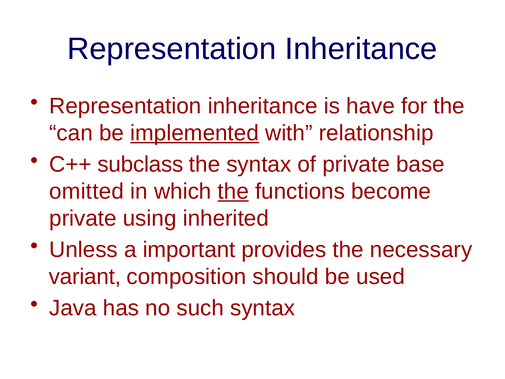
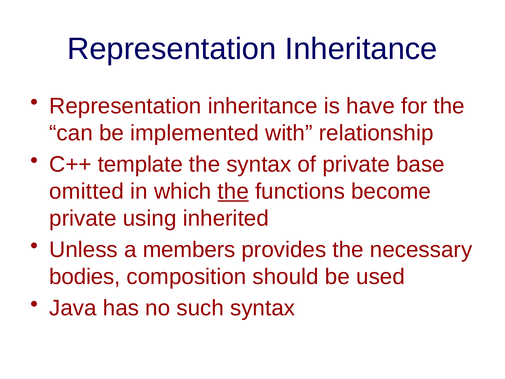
implemented underline: present -> none
subclass: subclass -> template
important: important -> members
variant: variant -> bodies
